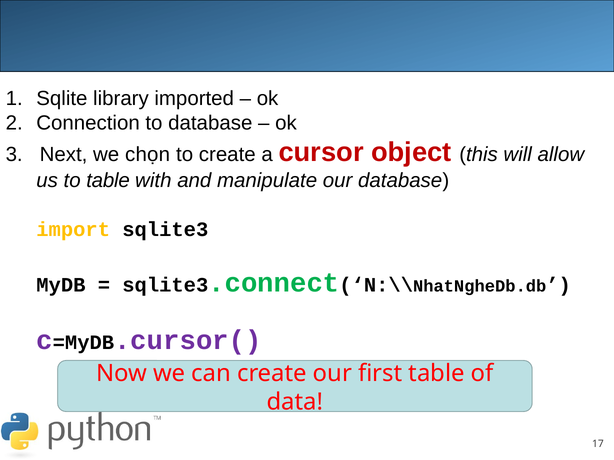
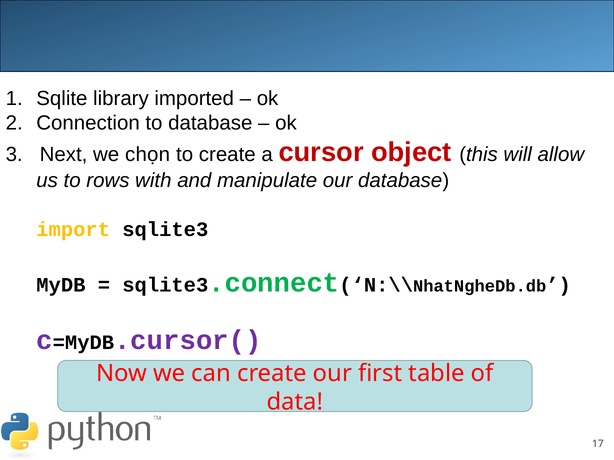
to table: table -> rows
